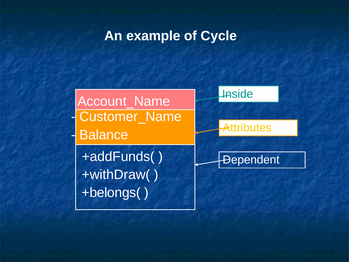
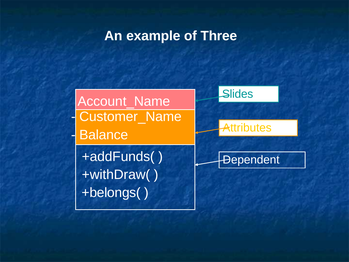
Cycle: Cycle -> Three
Inside: Inside -> Slides
